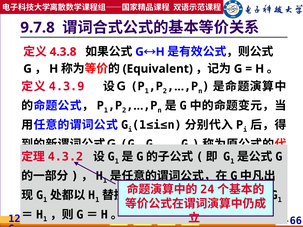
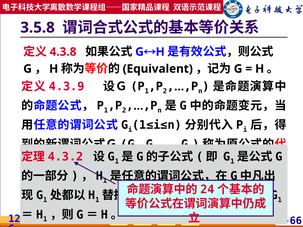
9.7.8: 9.7.8 -> 3.5.8
